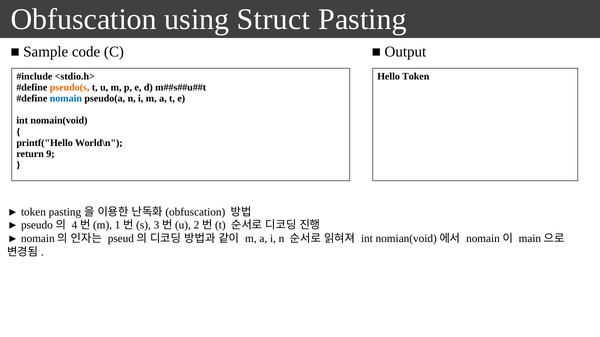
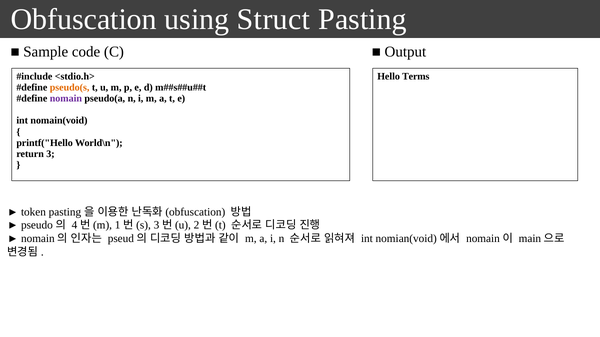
Hello Token: Token -> Terms
nomain colour: blue -> purple
9: 9 -> 3
